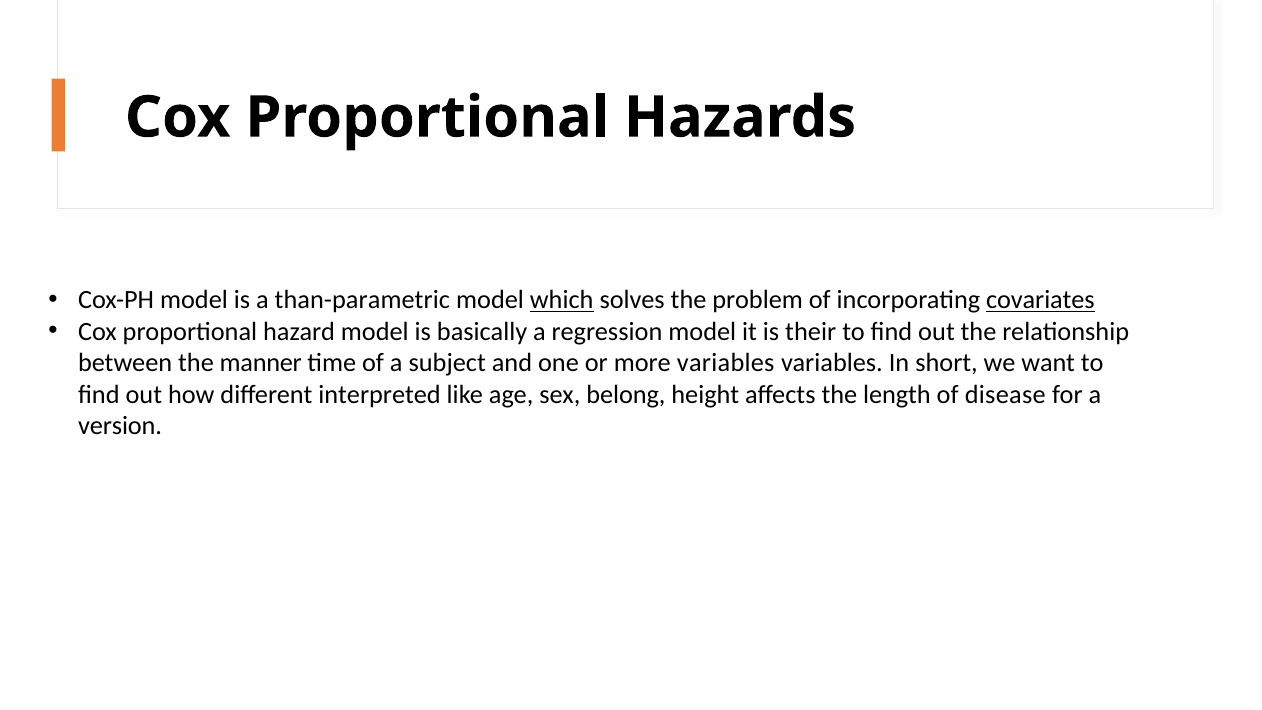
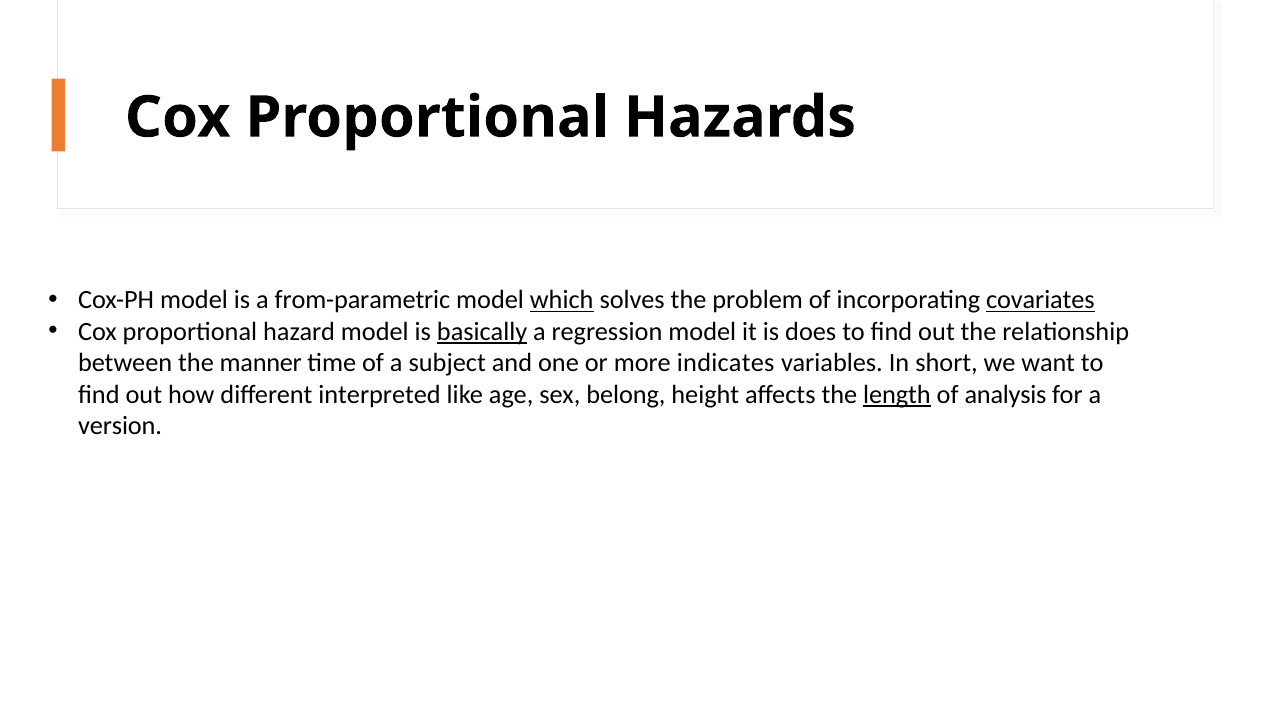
than-parametric: than-parametric -> from-parametric
basically underline: none -> present
their: their -> does
more variables: variables -> indicates
length underline: none -> present
disease: disease -> analysis
